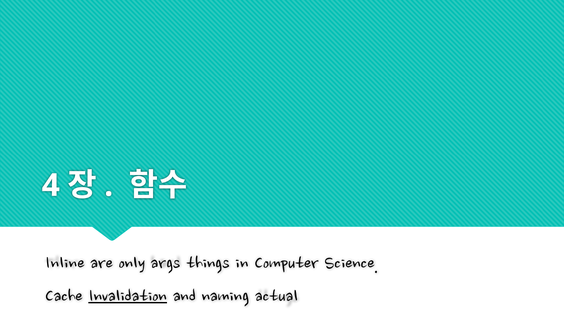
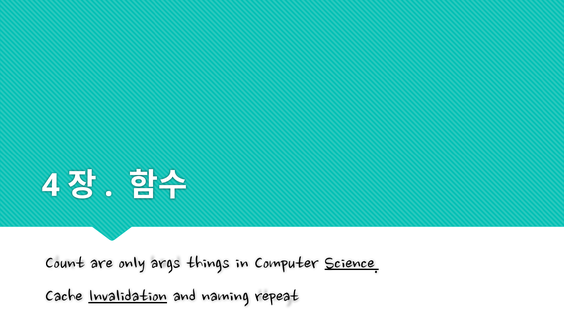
Inline: Inline -> Count
Science underline: none -> present
actual: actual -> repeat
